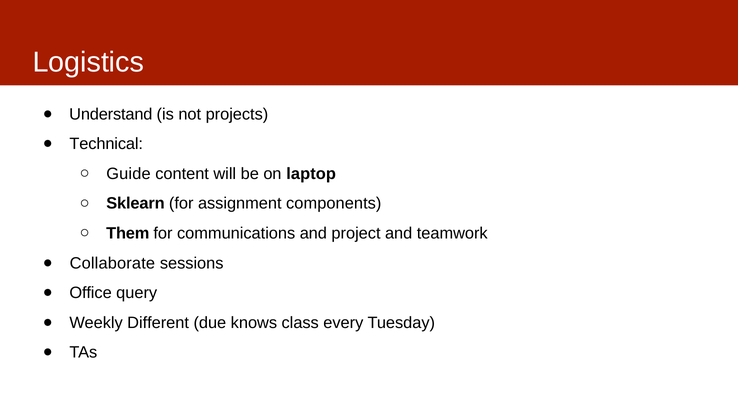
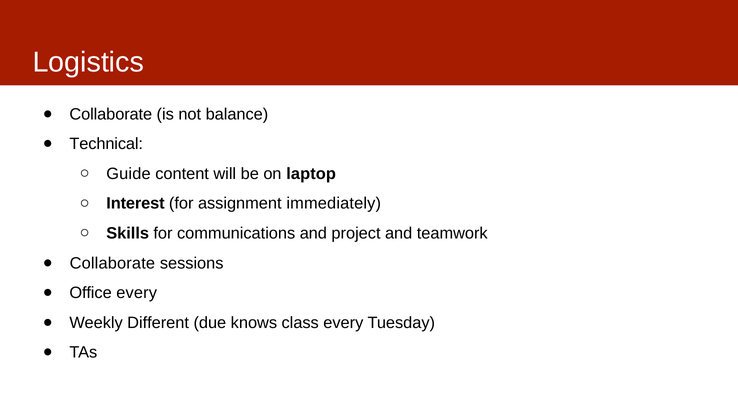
Understand at (111, 114): Understand -> Collaborate
projects: projects -> balance
Sklearn: Sklearn -> Interest
components: components -> immediately
Them: Them -> Skills
Office query: query -> every
